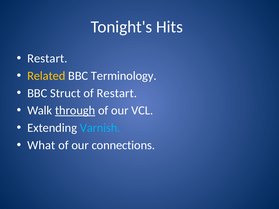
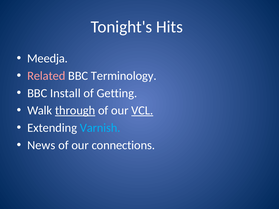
Restart at (47, 59): Restart -> Meedja
Related colour: yellow -> pink
Struct: Struct -> Install
of Restart: Restart -> Getting
VCL underline: none -> present
What: What -> News
